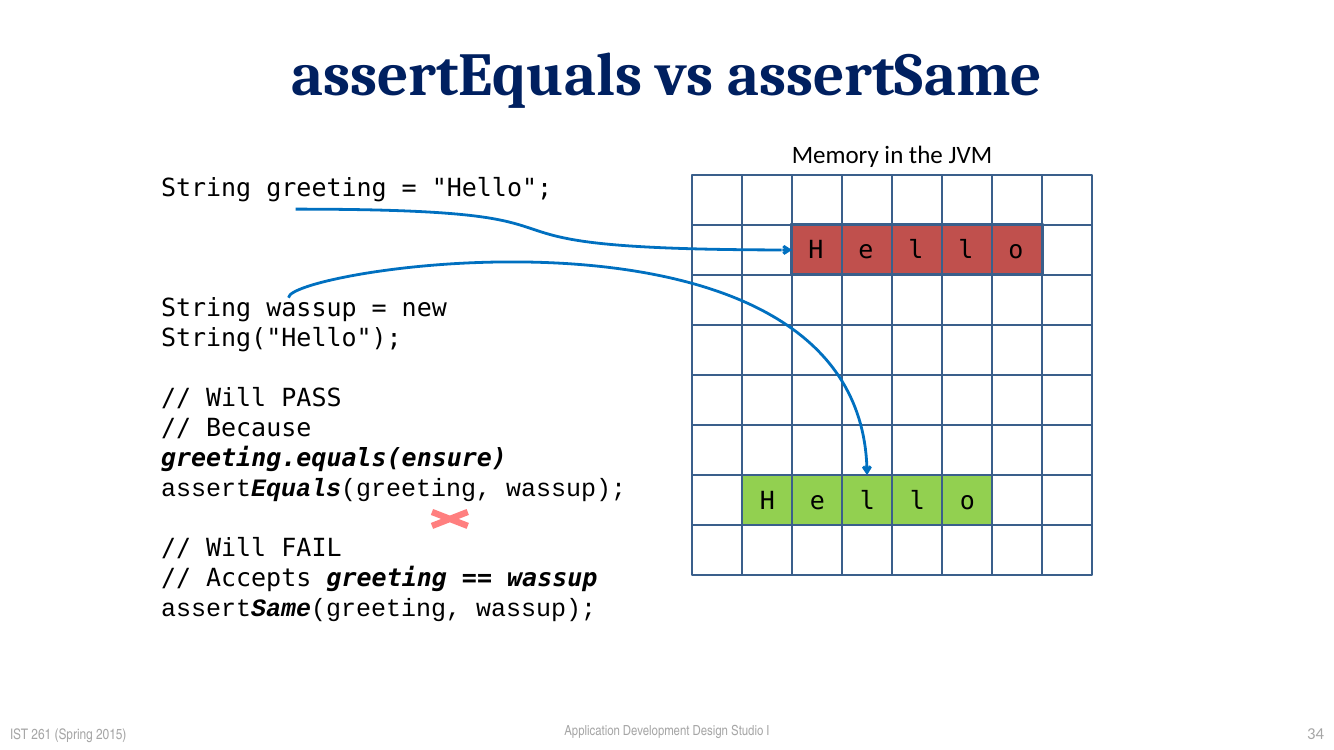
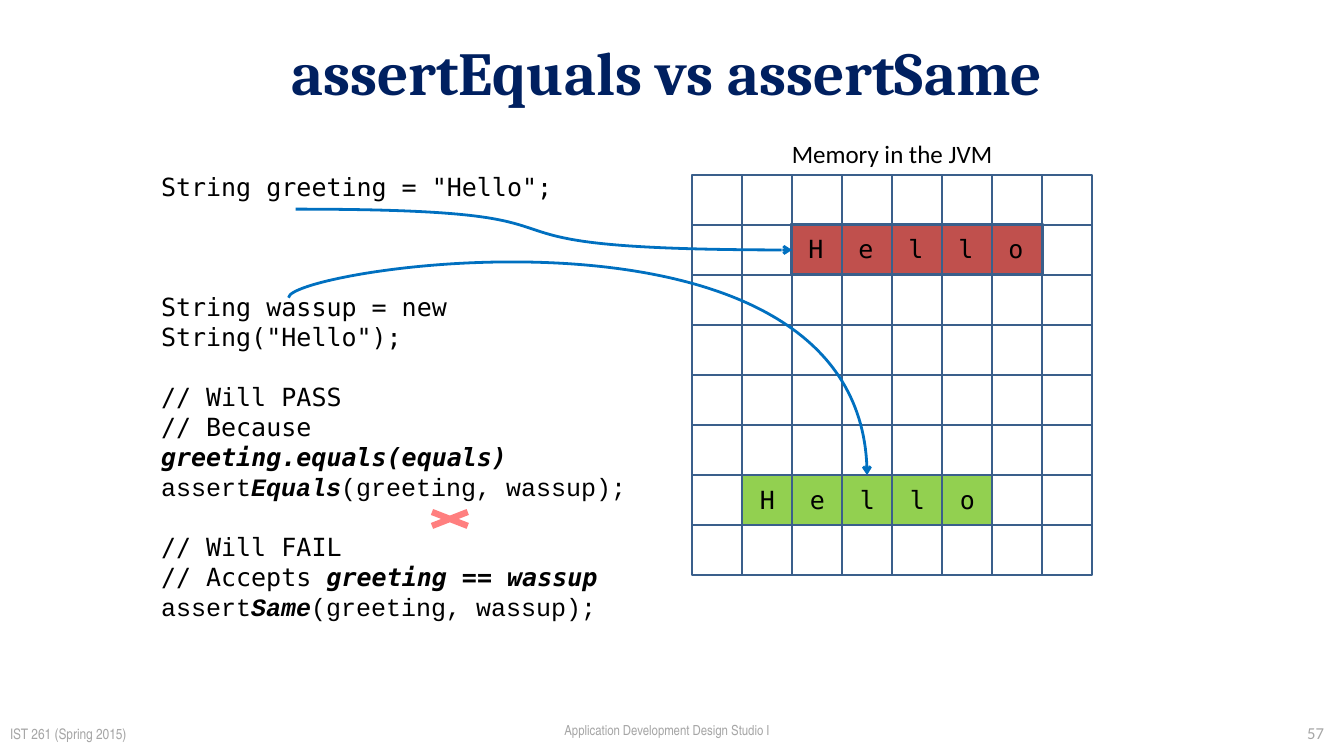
greeting.equals(ensure: greeting.equals(ensure -> greeting.equals(equals
34: 34 -> 57
